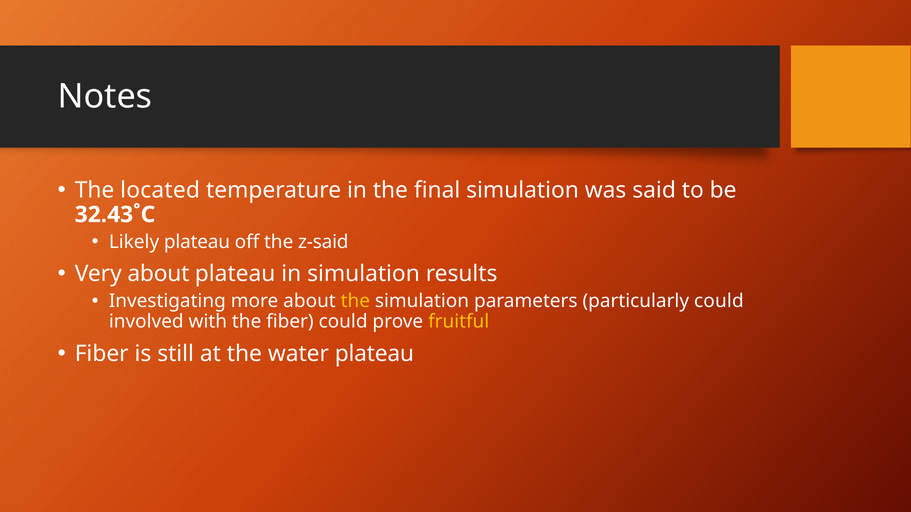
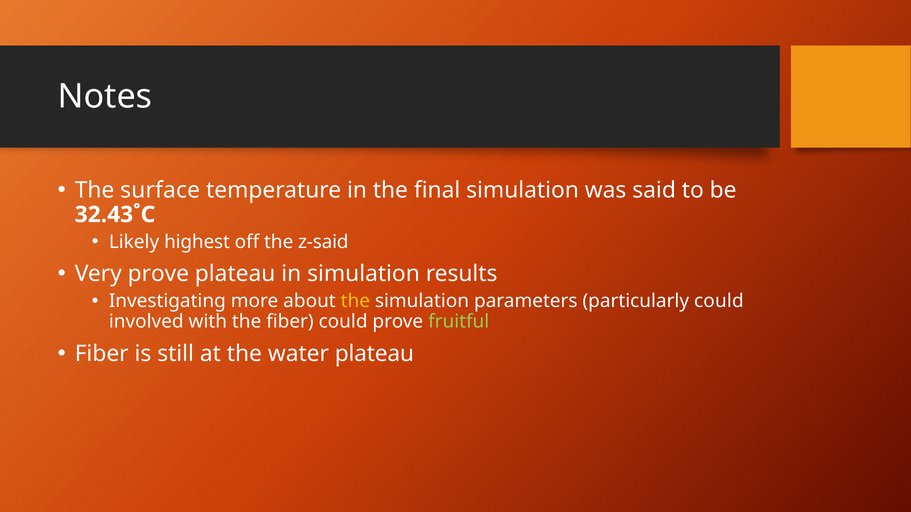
located: located -> surface
Likely plateau: plateau -> highest
Very about: about -> prove
fruitful colour: yellow -> light green
